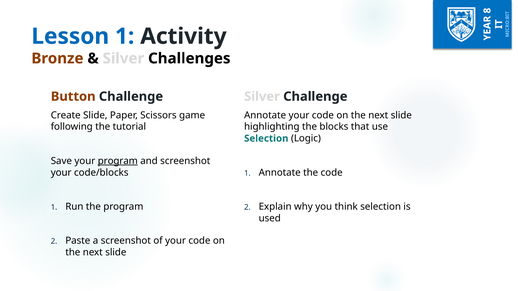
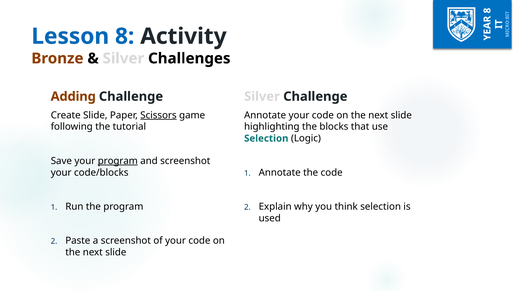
Lesson 1: 1 -> 8
Button: Button -> Adding
Scissors underline: none -> present
